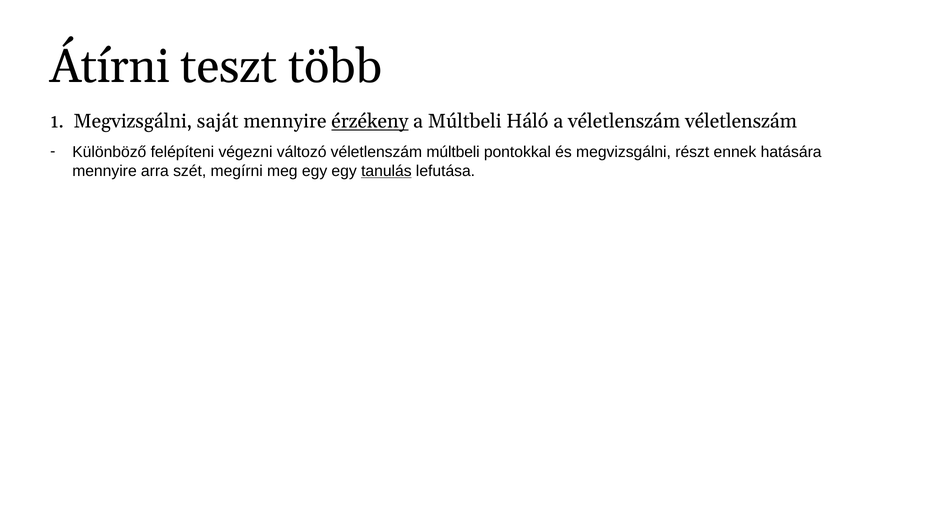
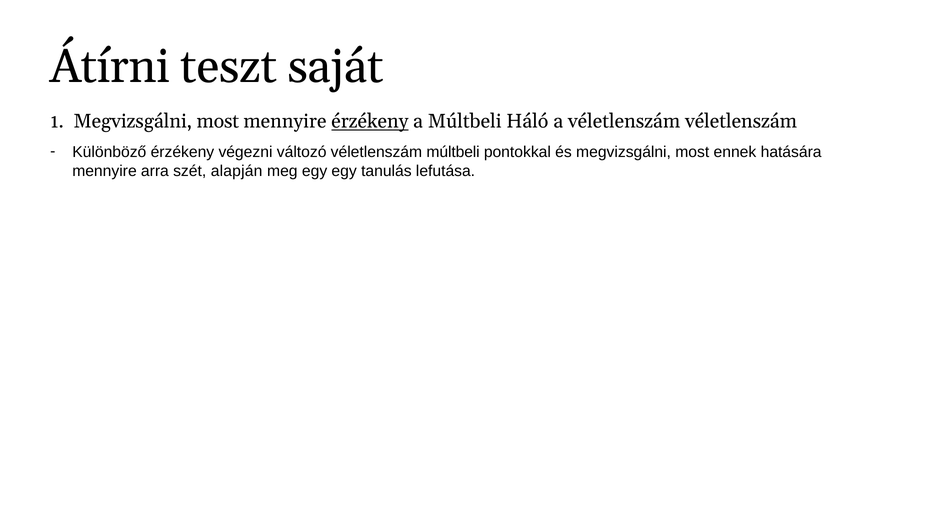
több: több -> saját
1 Megvizsgálni saját: saját -> most
Különböző felépíteni: felépíteni -> érzékeny
és megvizsgálni részt: részt -> most
megírni: megírni -> alapján
tanulás underline: present -> none
